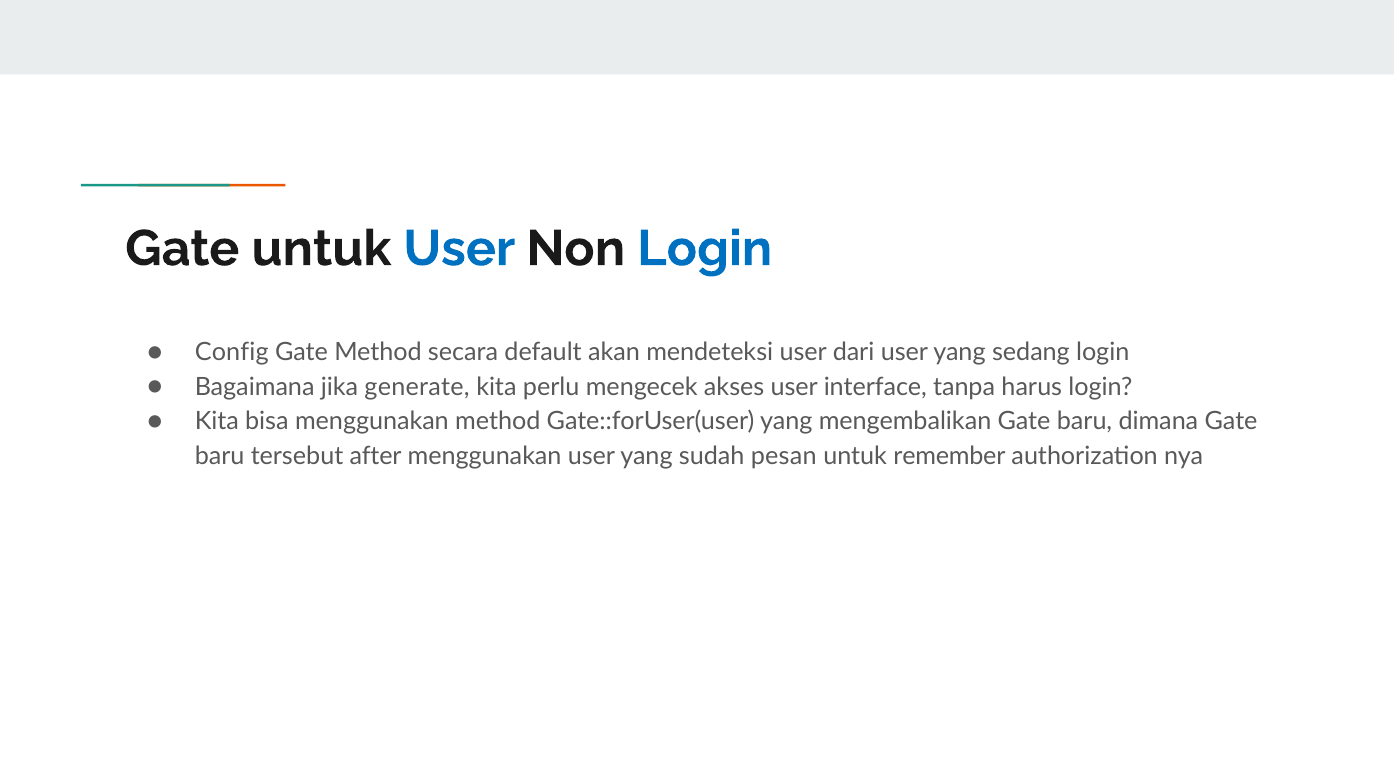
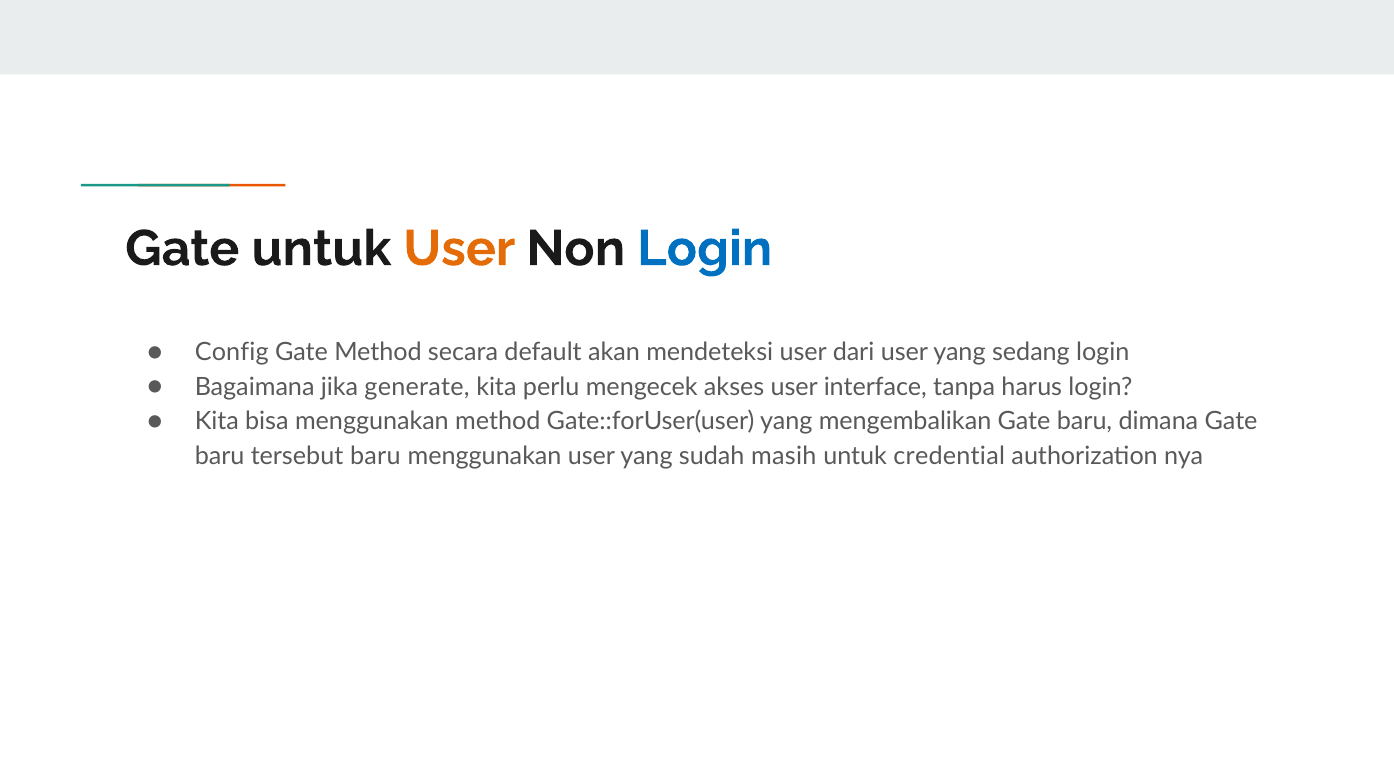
User at (459, 249) colour: blue -> orange
tersebut after: after -> baru
pesan: pesan -> masih
remember: remember -> credential
